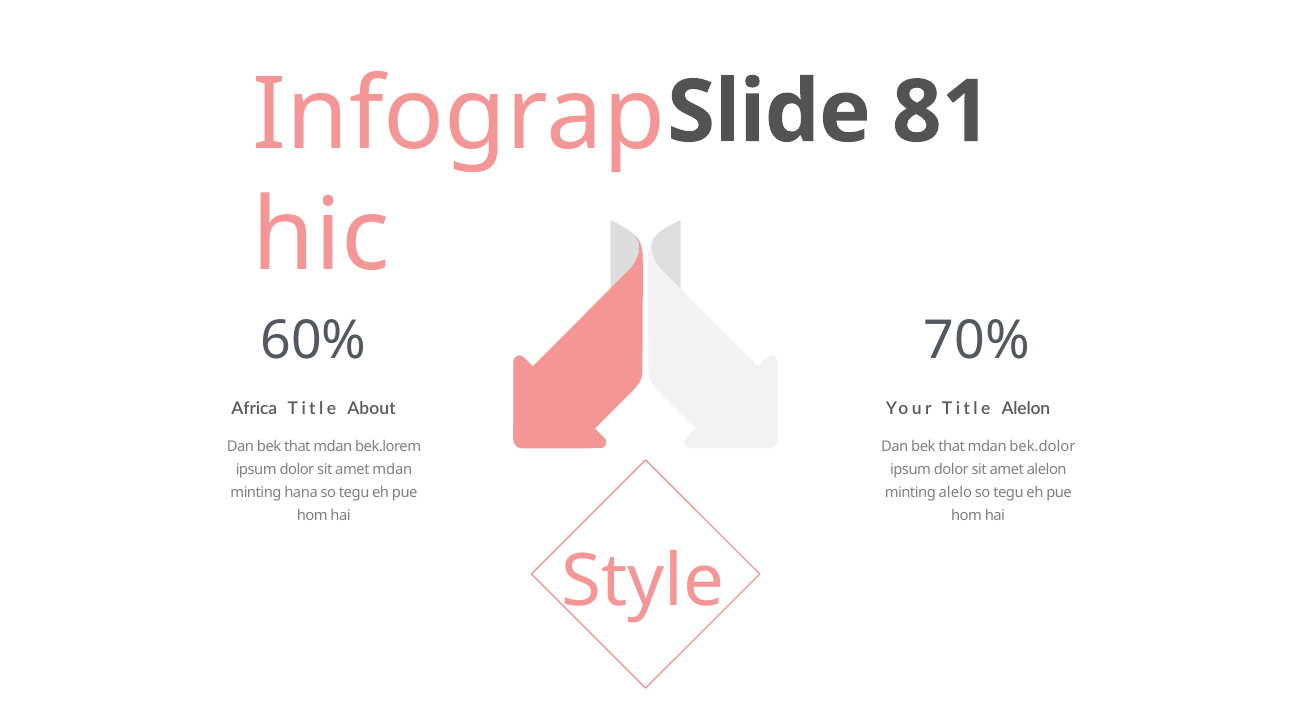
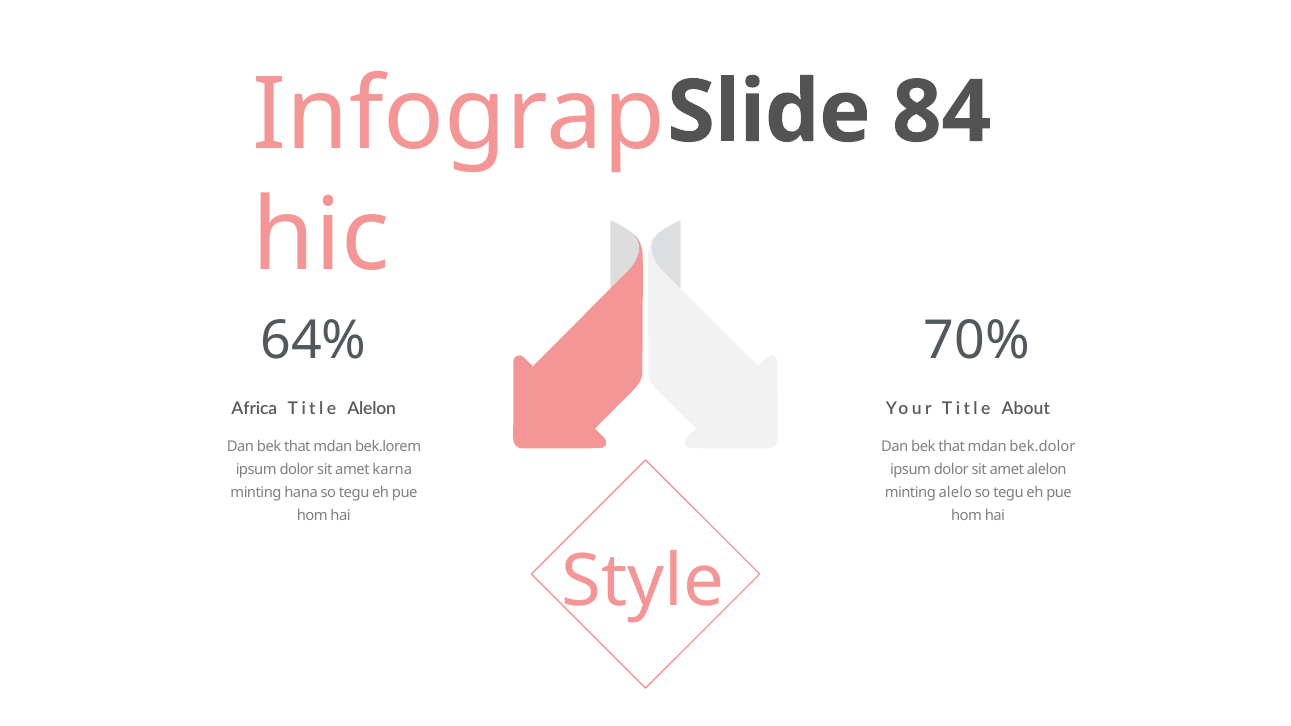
81: 81 -> 84
60%: 60% -> 64%
Title About: About -> Alelon
Title Alelon: Alelon -> About
amet mdan: mdan -> karna
